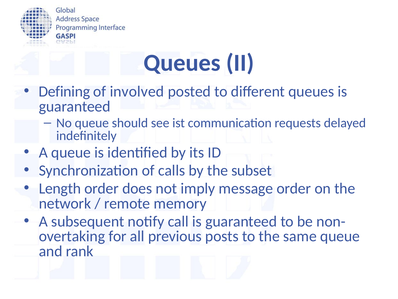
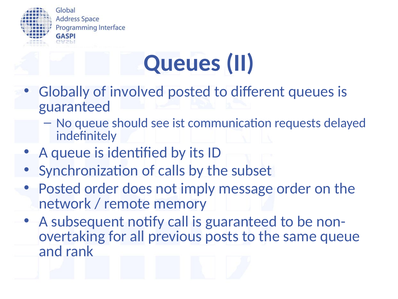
Defining: Defining -> Globally
Length at (60, 188): Length -> Posted
